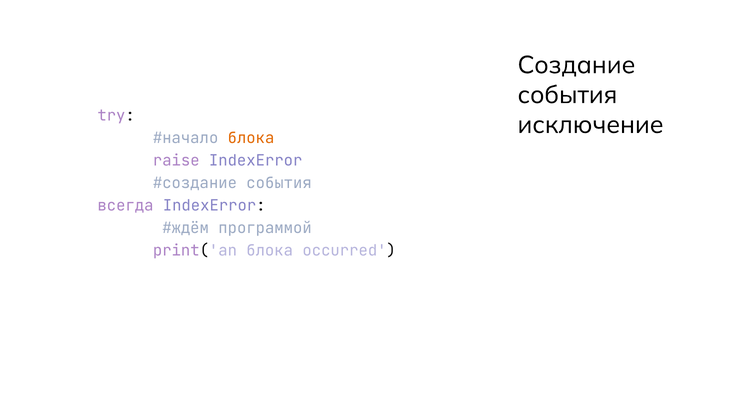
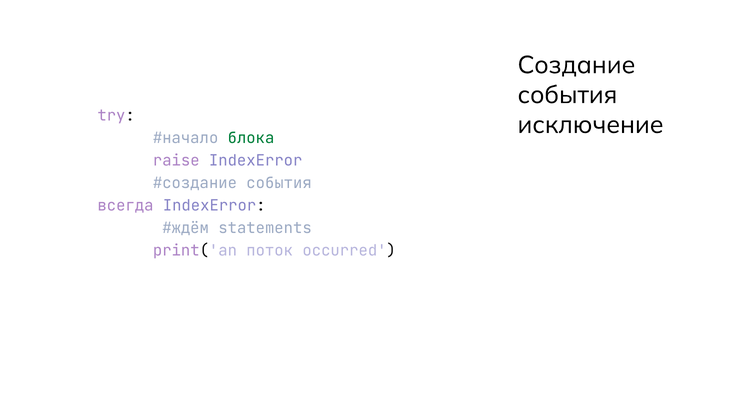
блока at (251, 138) colour: orange -> green
программой: программой -> statements
print('an блока: блока -> поток
